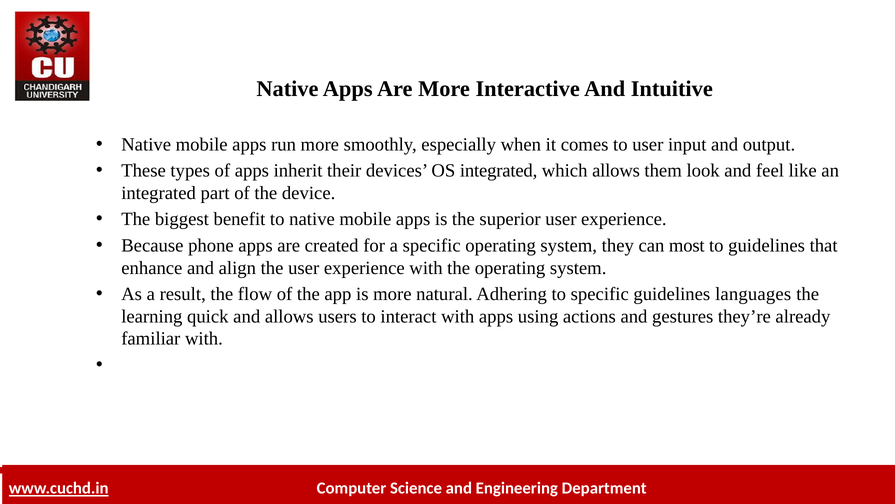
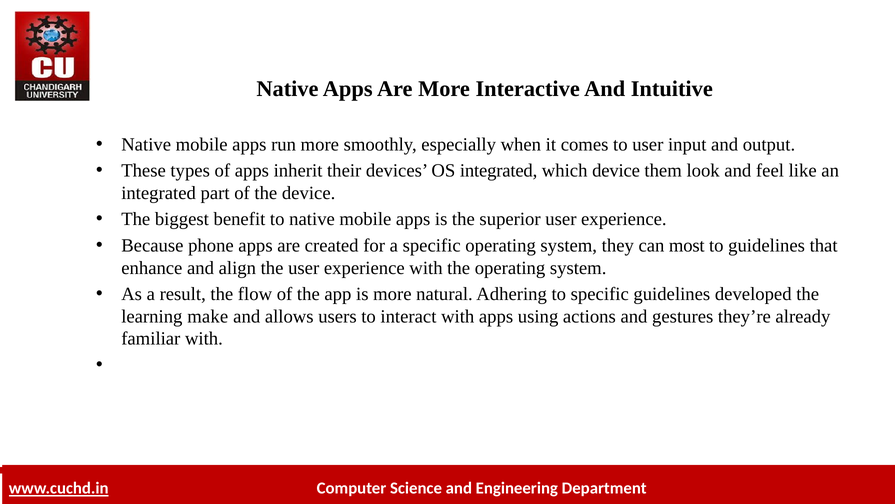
which allows: allows -> device
languages: languages -> developed
quick: quick -> make
